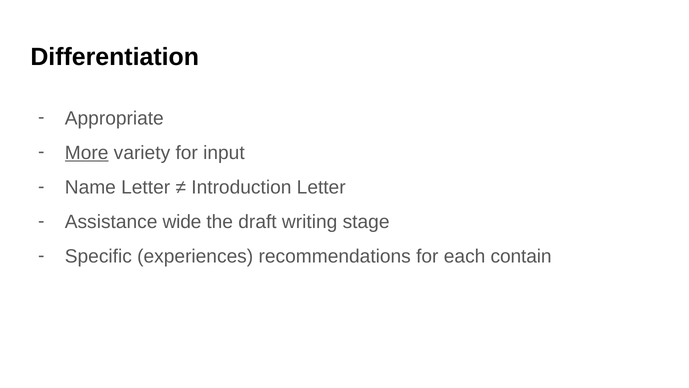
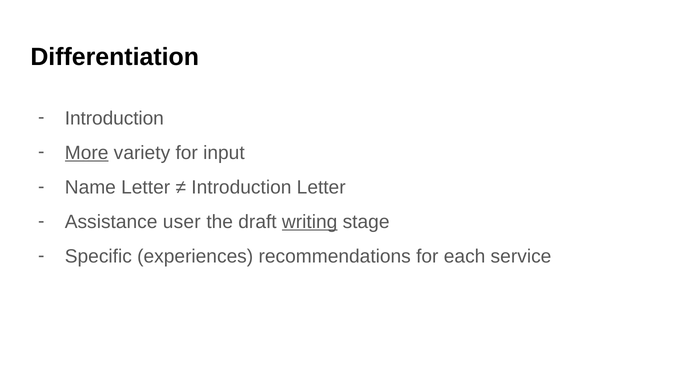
Appropriate at (114, 118): Appropriate -> Introduction
wide: wide -> user
writing underline: none -> present
contain: contain -> service
